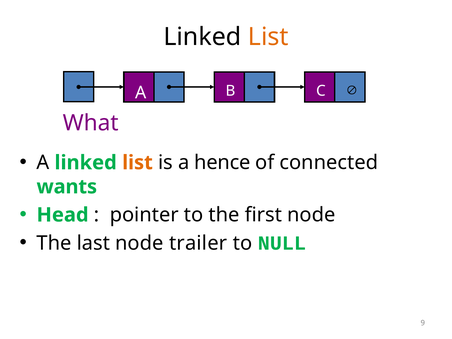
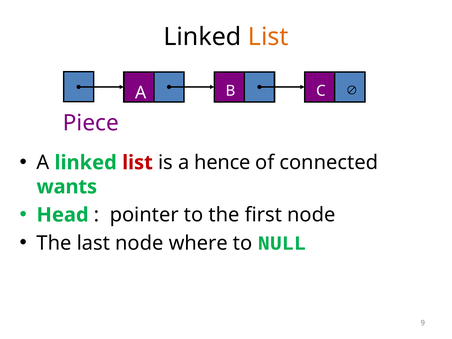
What: What -> Piece
list at (137, 163) colour: orange -> red
trailer: trailer -> where
